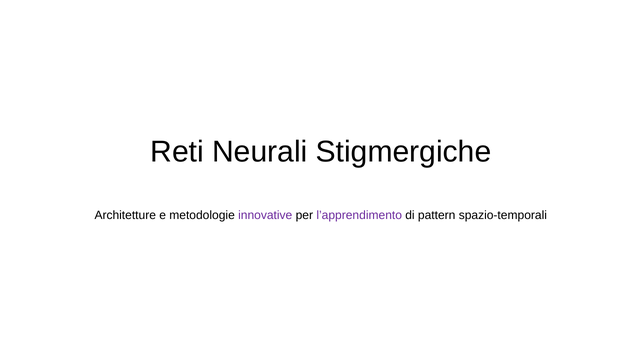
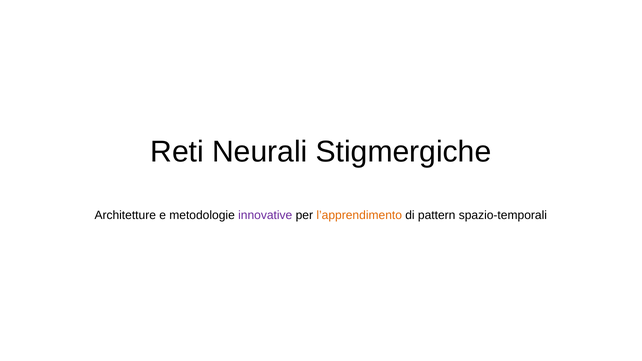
l’apprendimento colour: purple -> orange
